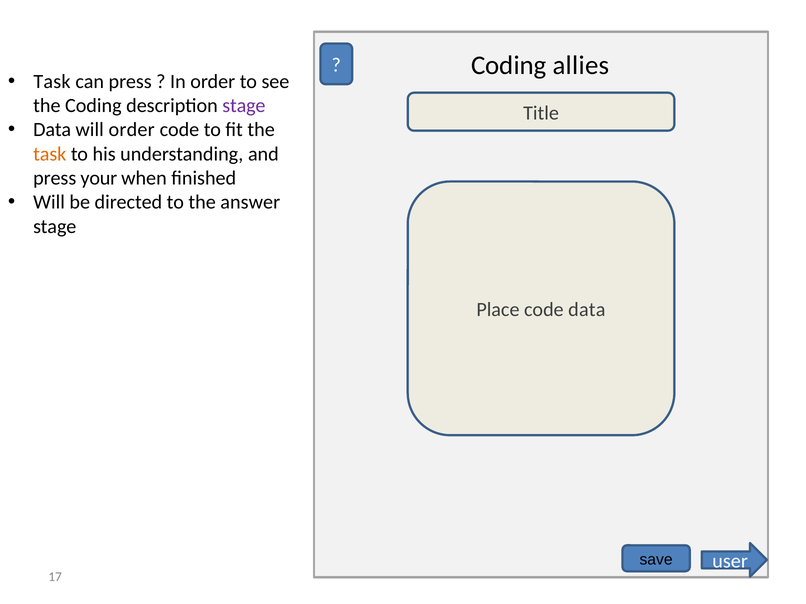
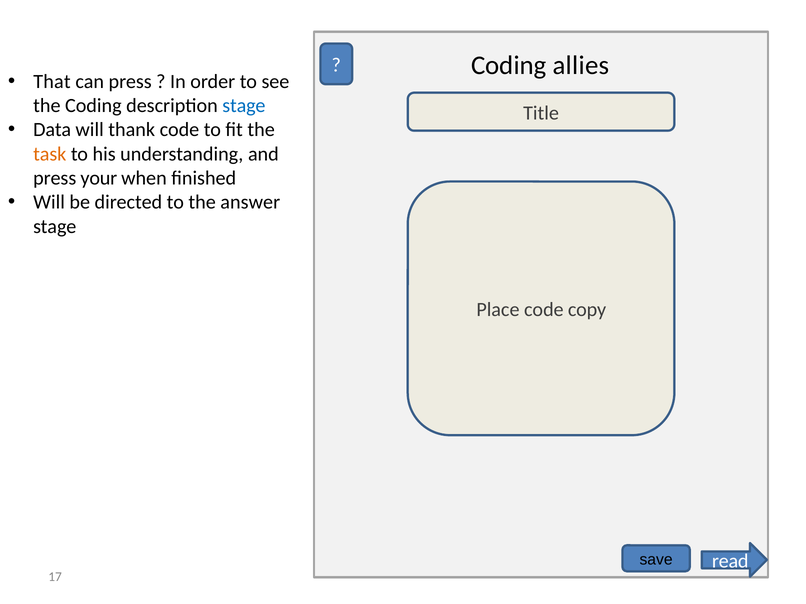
Task at (52, 82): Task -> That
stage at (244, 106) colour: purple -> blue
will order: order -> thank
code data: data -> copy
user: user -> read
